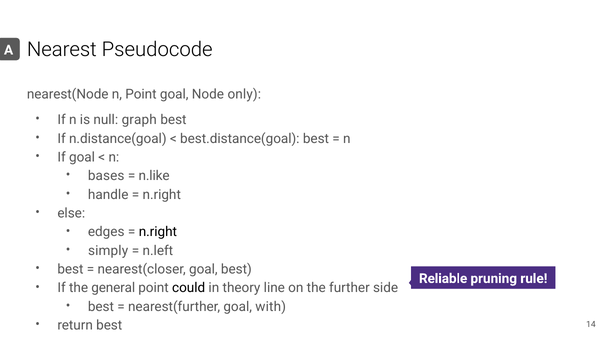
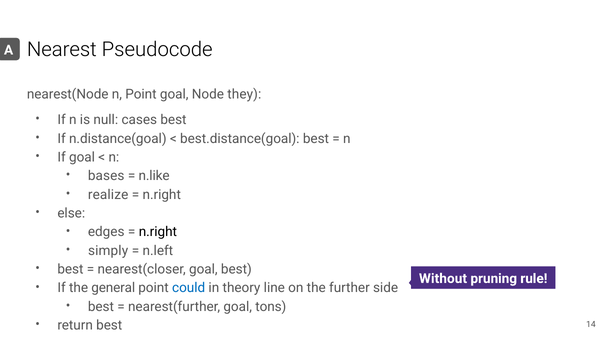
only: only -> they
graph: graph -> cases
handle: handle -> realize
Reliable: Reliable -> Without
could colour: black -> blue
with: with -> tons
